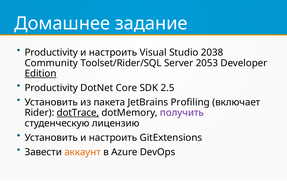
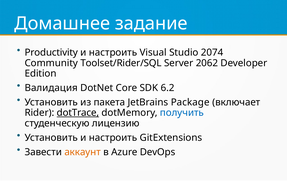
2038: 2038 -> 2074
2053: 2053 -> 2062
Edition underline: present -> none
Productivity at (51, 88): Productivity -> Валидация
2.5: 2.5 -> 6.2
Profiling: Profiling -> Package
получить colour: purple -> blue
